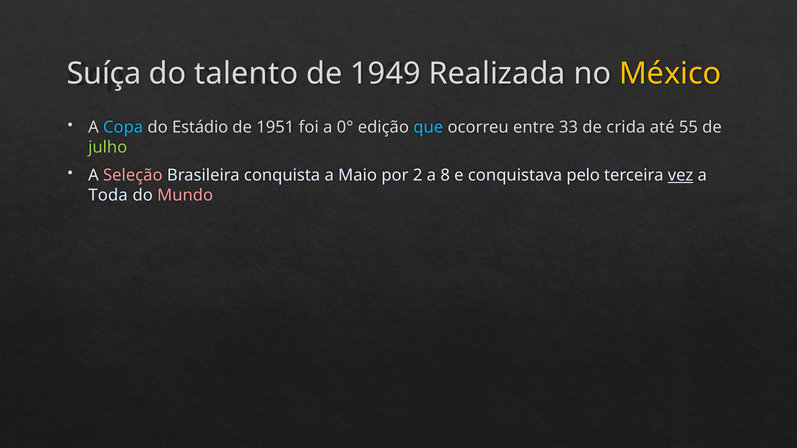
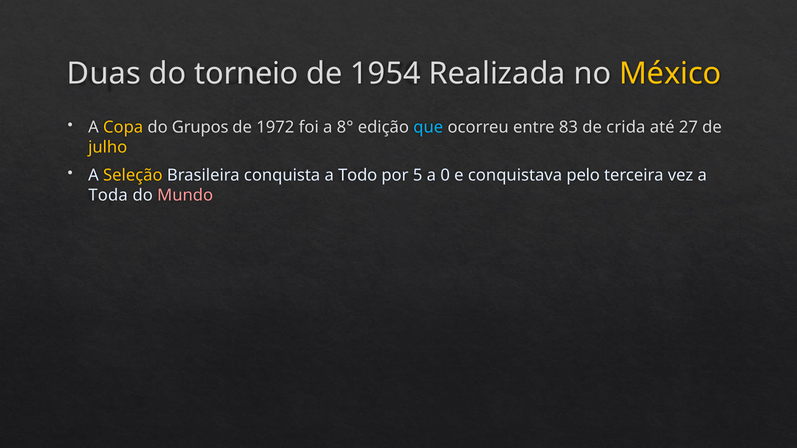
Suíça: Suíça -> Duas
talento: talento -> torneio
1949: 1949 -> 1954
Copa colour: light blue -> yellow
Estádio: Estádio -> Grupos
1951: 1951 -> 1972
0°: 0° -> 8°
33: 33 -> 83
55: 55 -> 27
julho colour: light green -> yellow
Seleção colour: pink -> yellow
Maio: Maio -> Todo
2: 2 -> 5
8: 8 -> 0
vez underline: present -> none
